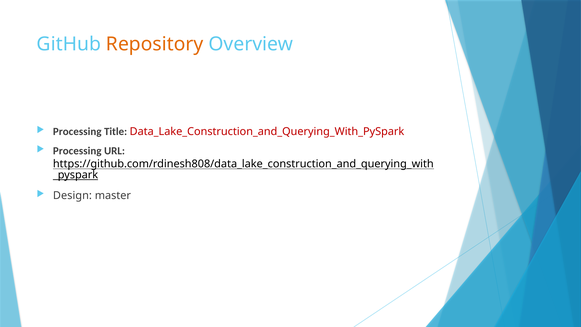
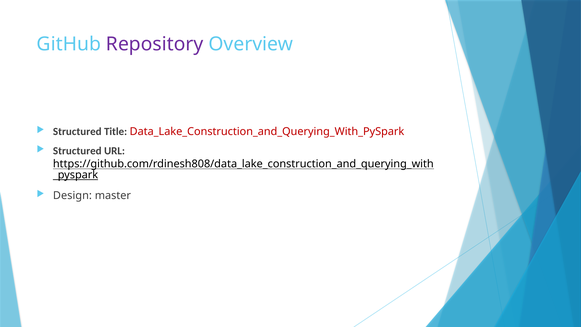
Repository colour: orange -> purple
Processing at (77, 132): Processing -> Structured
Processing at (77, 151): Processing -> Structured
